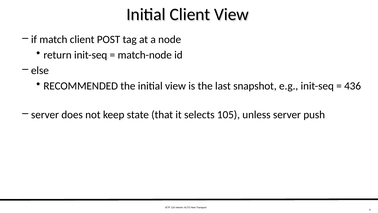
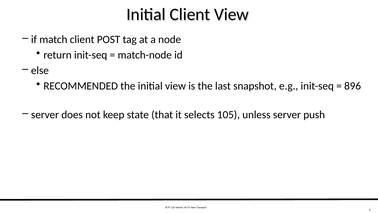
436: 436 -> 896
